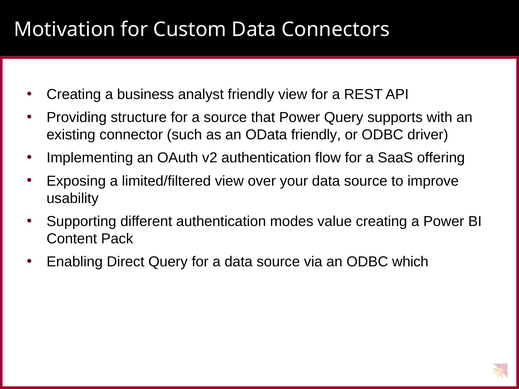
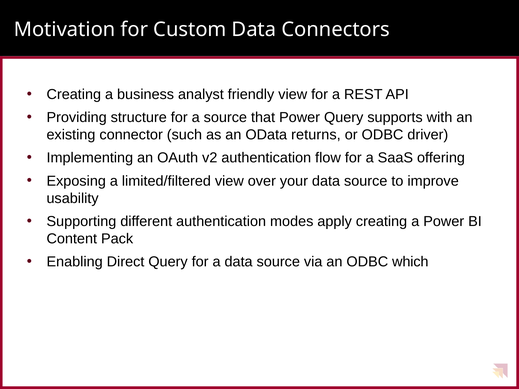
OData friendly: friendly -> returns
value: value -> apply
